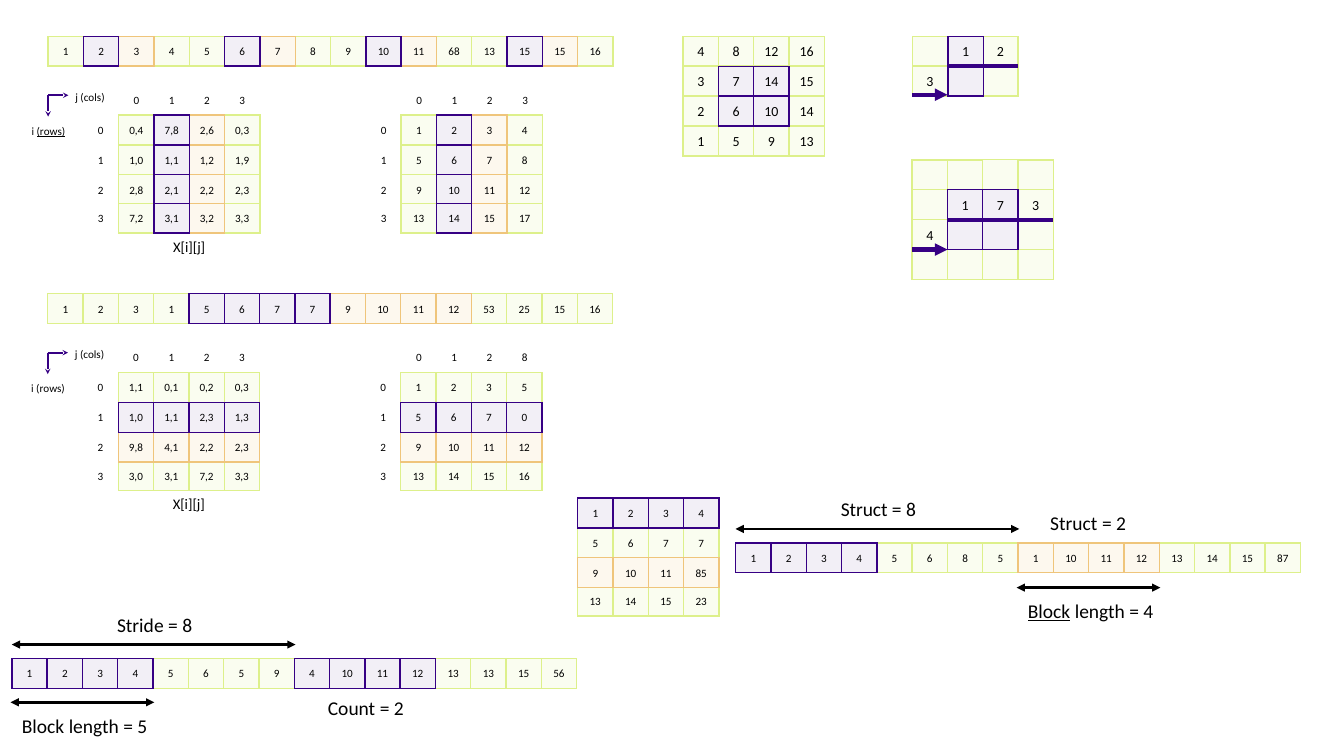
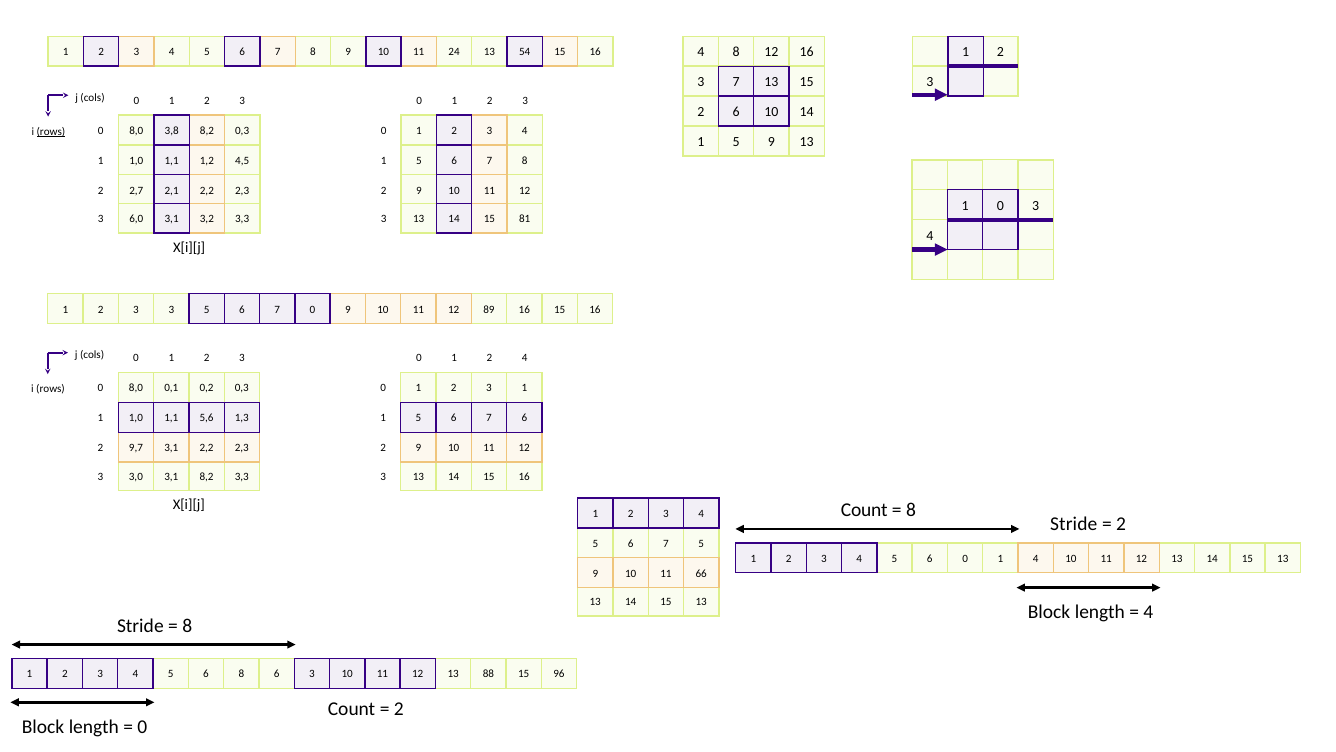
68: 68 -> 24
10 15: 15 -> 54
7 14: 14 -> 13
0,4 at (136, 131): 0,4 -> 8,0
7,8: 7,8 -> 3,8
2,6 at (207, 131): 2,6 -> 8,2
1,9: 1,9 -> 4,5
2,8: 2,8 -> 2,7
7 at (1000, 206): 7 -> 0
7,2 at (136, 219): 7,2 -> 6,0
17: 17 -> 81
1 at (171, 309): 1 -> 3
7 at (313, 309): 7 -> 0
53: 53 -> 89
10 25: 25 -> 16
8 at (525, 358): 8 -> 4
1,1 at (136, 388): 1,1 -> 8,0
1 5: 5 -> 1
2,3 at (207, 418): 2,3 -> 5,6
0 at (524, 418): 0 -> 6
9,8: 9,8 -> 9,7
4,1 at (171, 448): 4,1 -> 3,1
7,2 at (207, 476): 7,2 -> 8,2
Struct at (864, 510): Struct -> Count
Struct at (1074, 524): Struct -> Stride
7 at (701, 543): 7 -> 5
6 8: 8 -> 0
5 at (1000, 558): 5 -> 1
1 at (1036, 558): 1 -> 4
3 13 87: 87 -> 13
85: 85 -> 66
23 at (701, 602): 23 -> 13
Block at (1049, 612) underline: present -> none
6 5: 5 -> 8
9 at (277, 674): 9 -> 6
4 at (312, 674): 4 -> 3
10 11 13: 13 -> 88
56: 56 -> 96
5 at (142, 726): 5 -> 0
